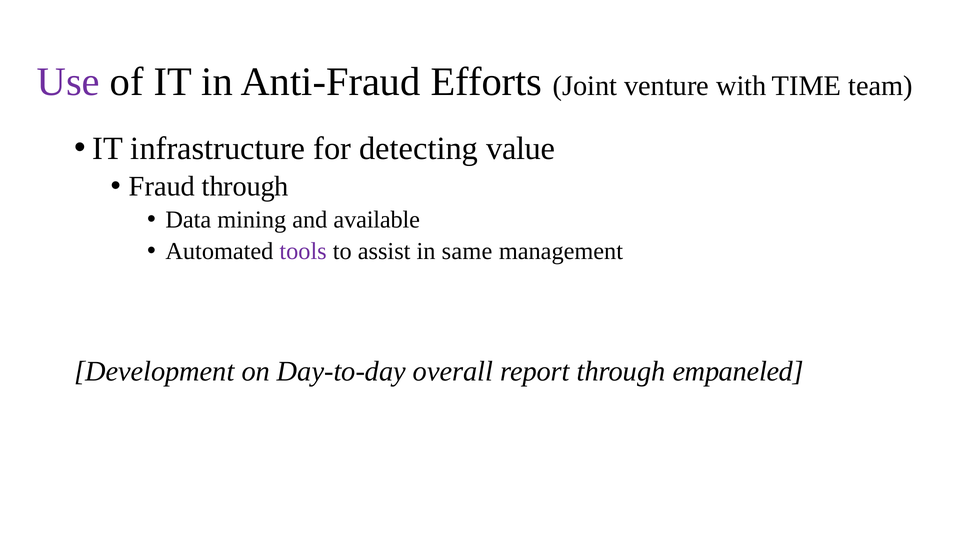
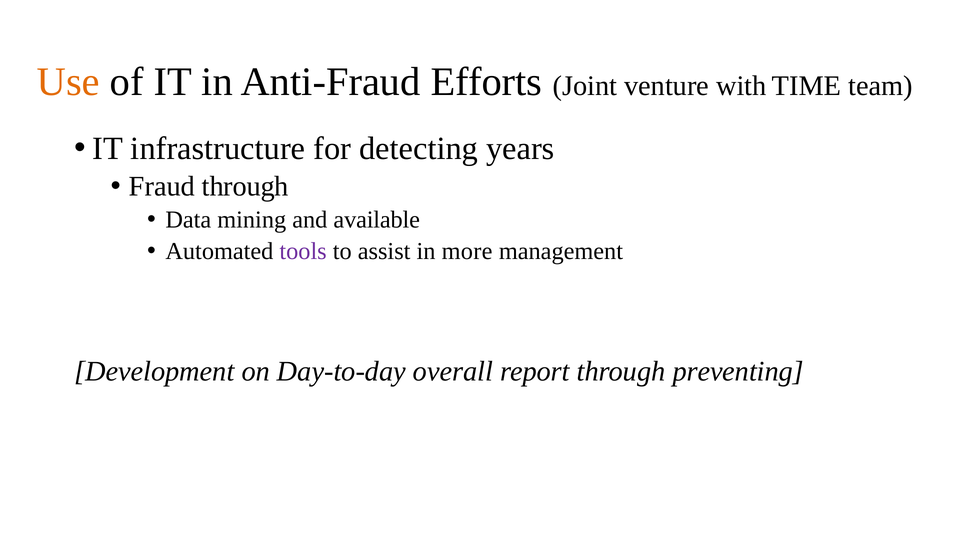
Use colour: purple -> orange
value: value -> years
same: same -> more
empaneled: empaneled -> preventing
